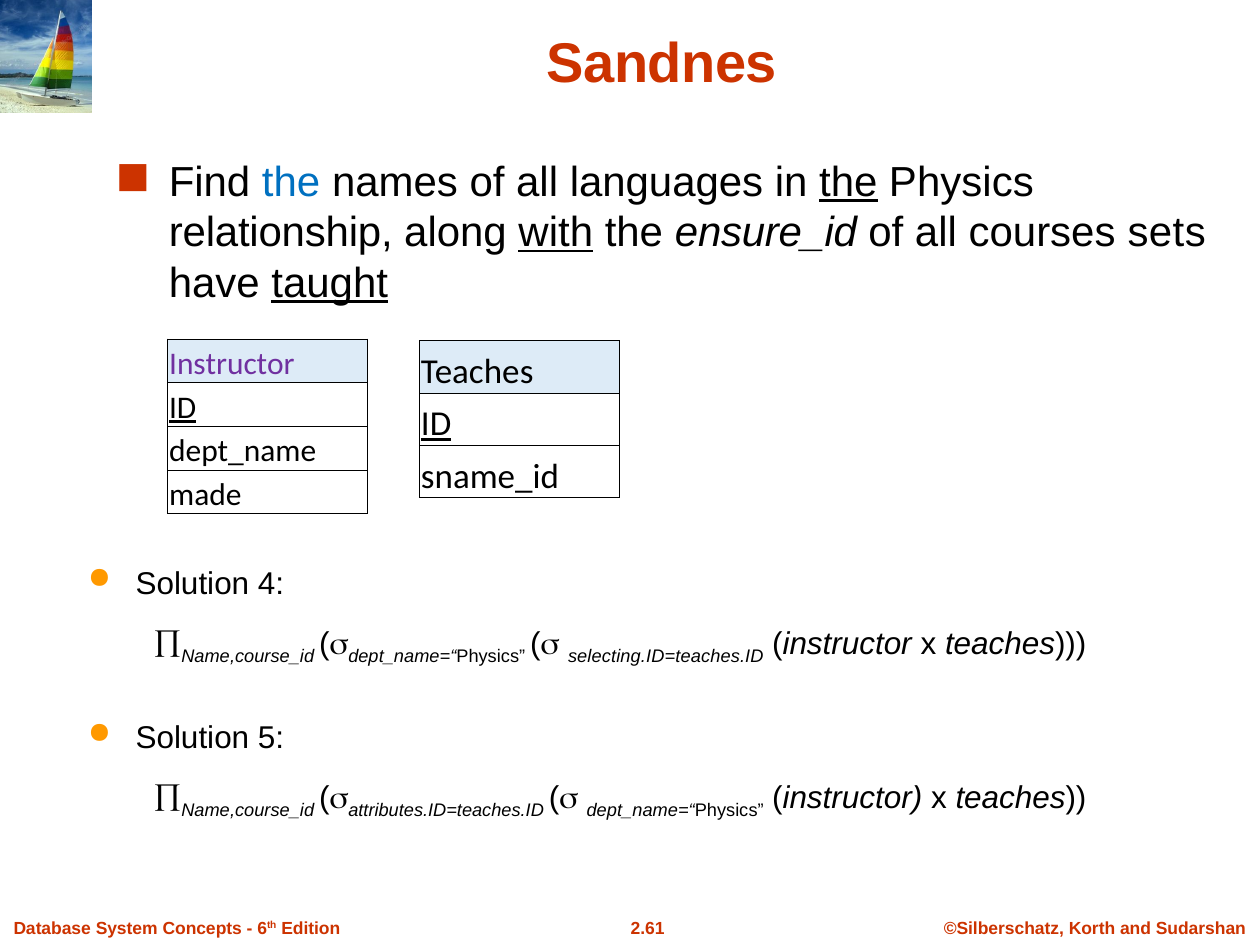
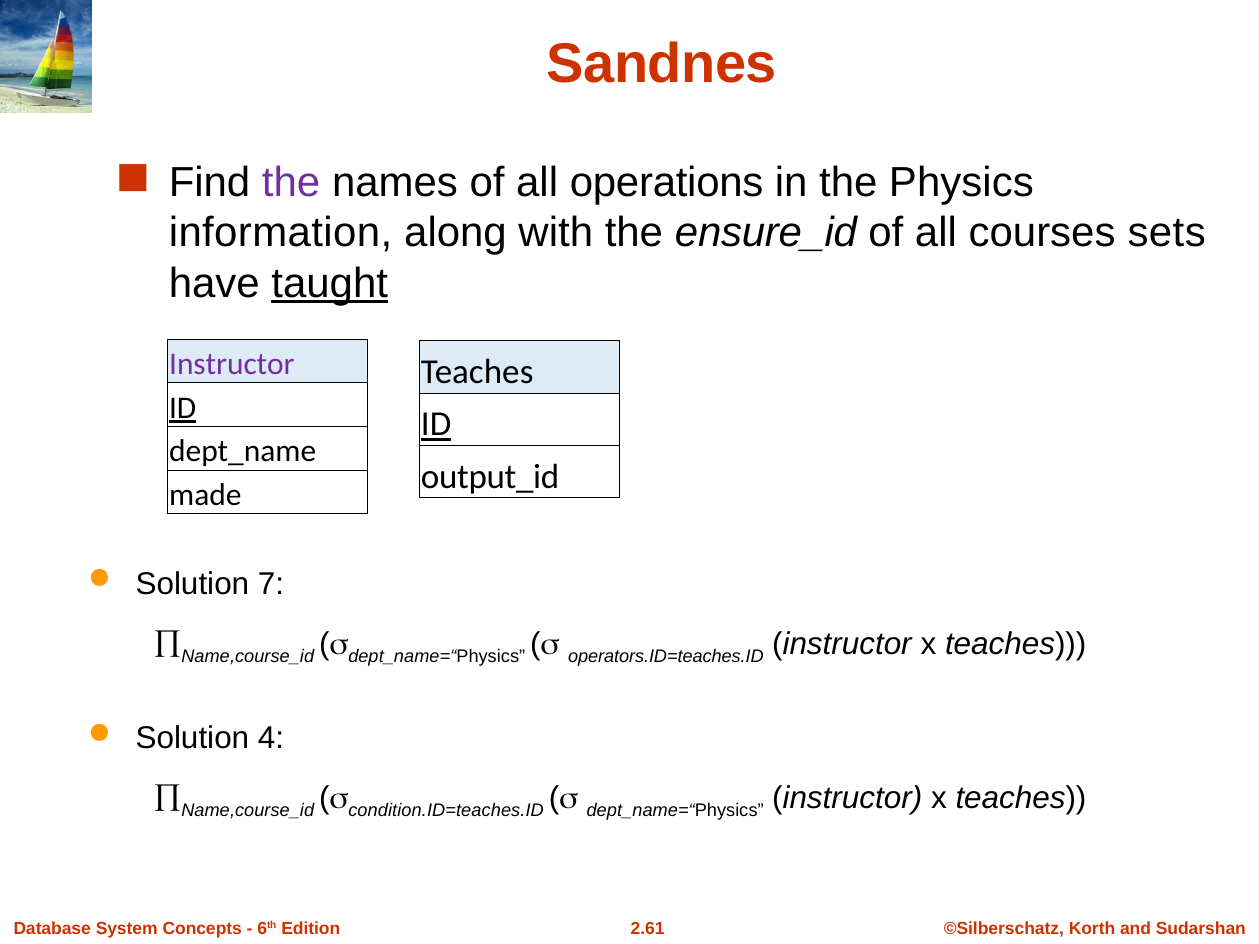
the at (291, 183) colour: blue -> purple
languages: languages -> operations
the at (848, 183) underline: present -> none
relationship: relationship -> information
with underline: present -> none
sname_id: sname_id -> output_id
4: 4 -> 7
selecting.ID=teaches.ID: selecting.ID=teaches.ID -> operators.ID=teaches.ID
5: 5 -> 4
attributes.ID=teaches.ID: attributes.ID=teaches.ID -> condition.ID=teaches.ID
